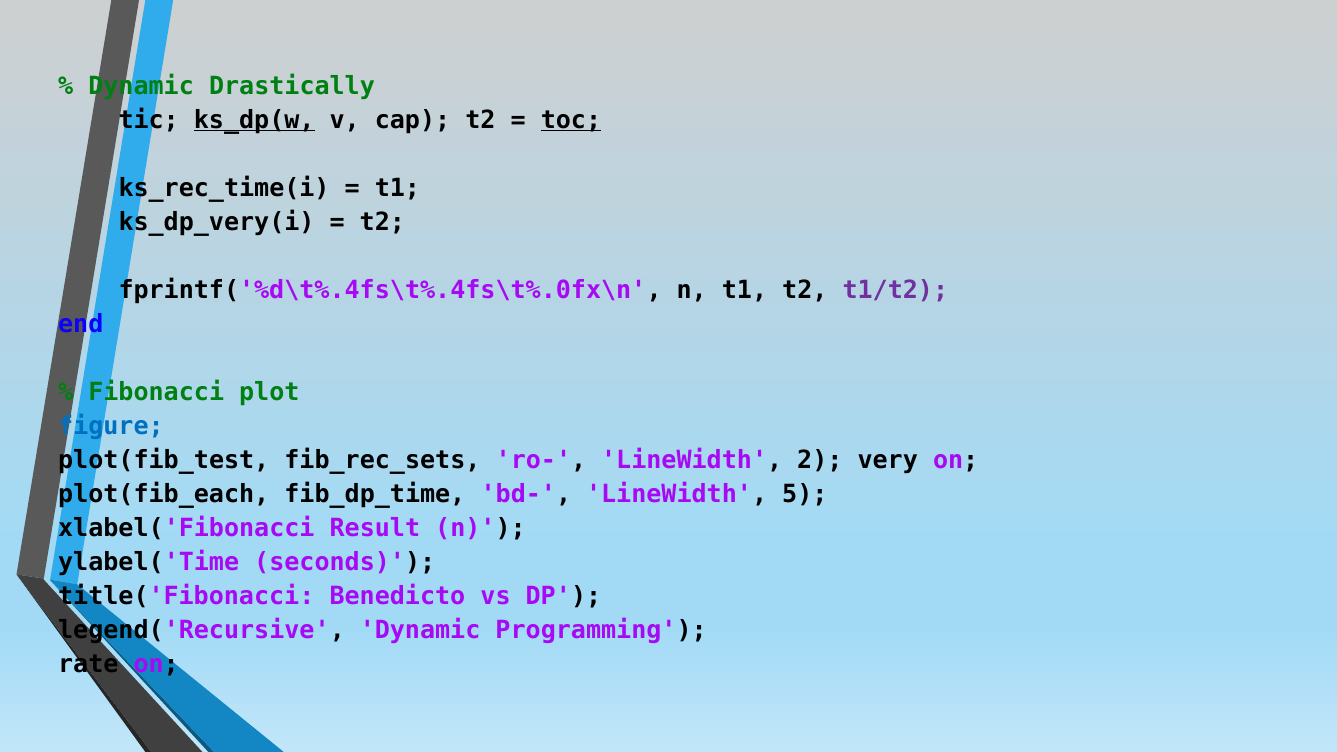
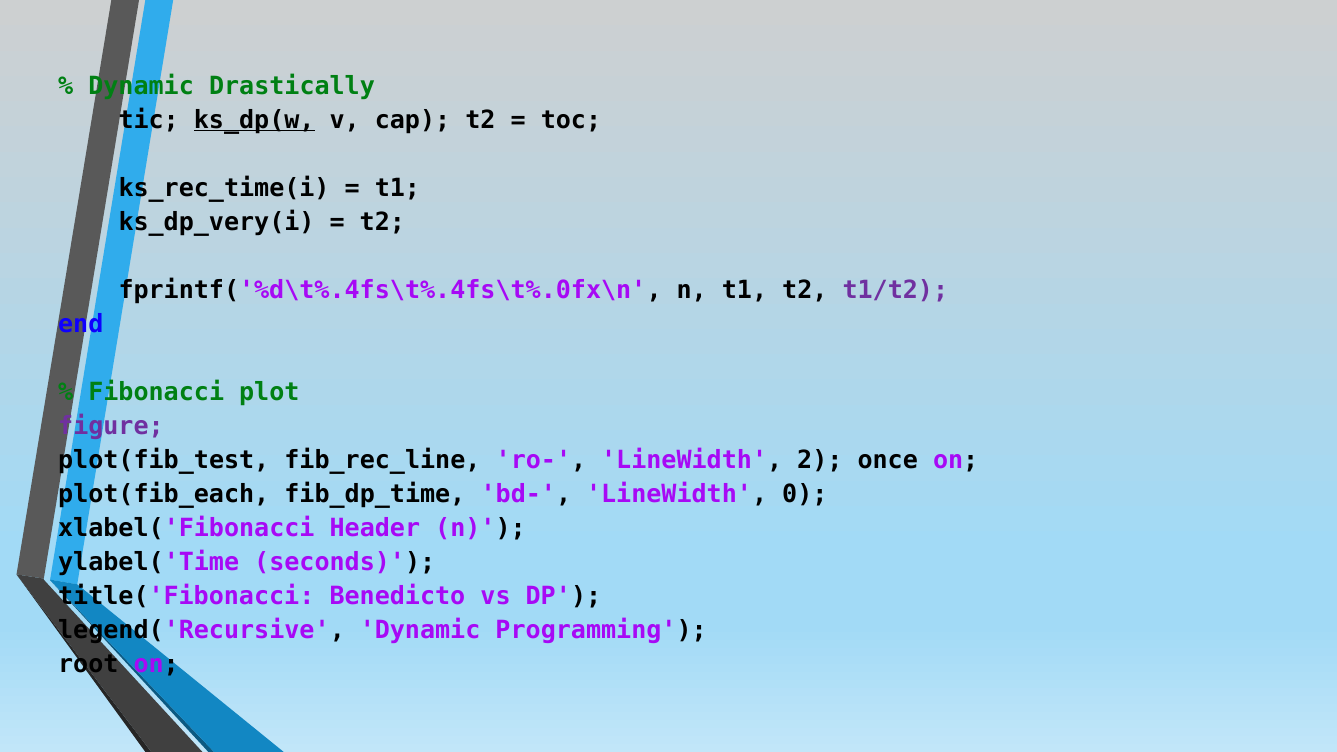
toc underline: present -> none
figure colour: blue -> purple
fib_rec_sets: fib_rec_sets -> fib_rec_line
very: very -> once
5: 5 -> 0
Result: Result -> Header
rate: rate -> root
